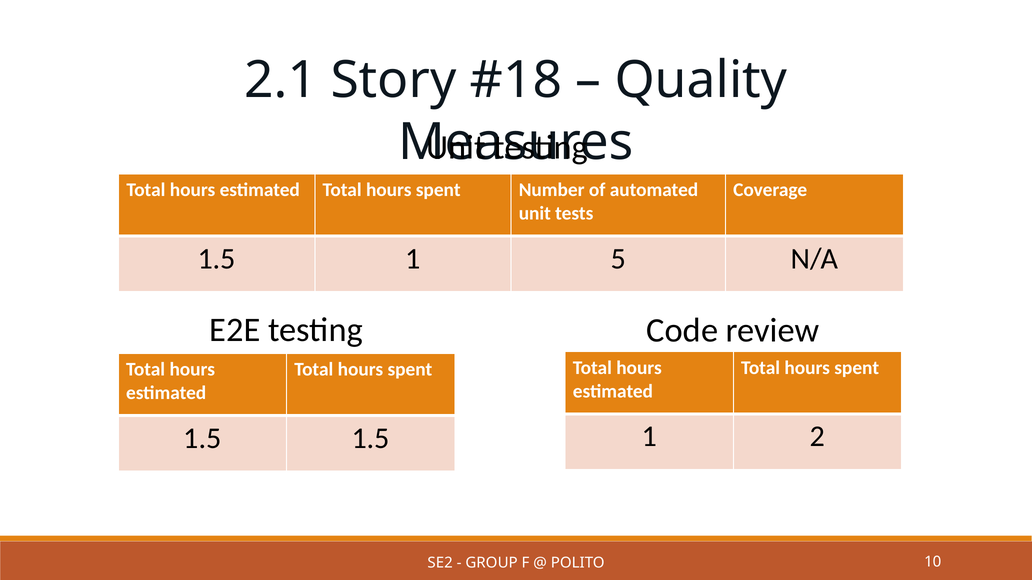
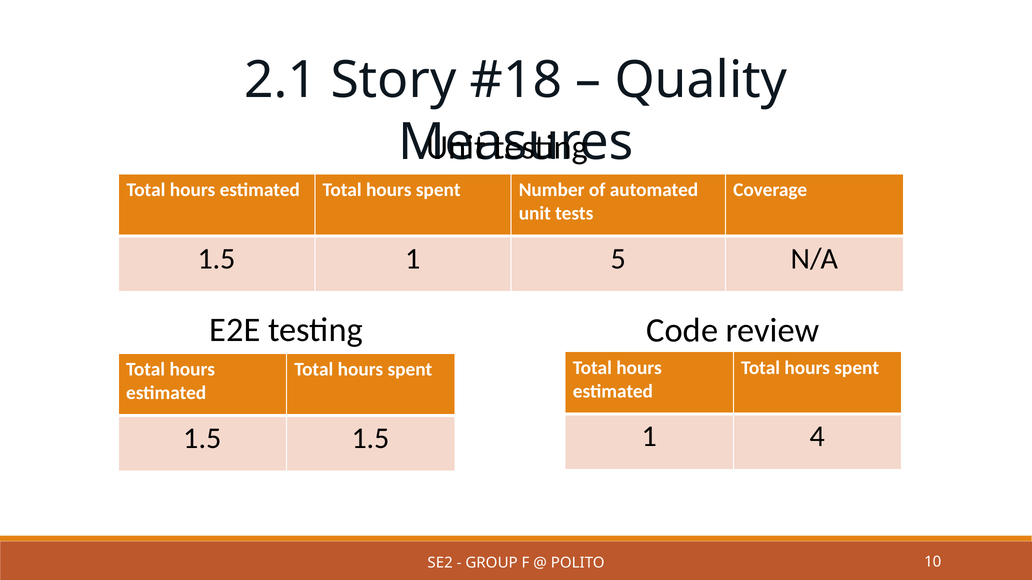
2: 2 -> 4
